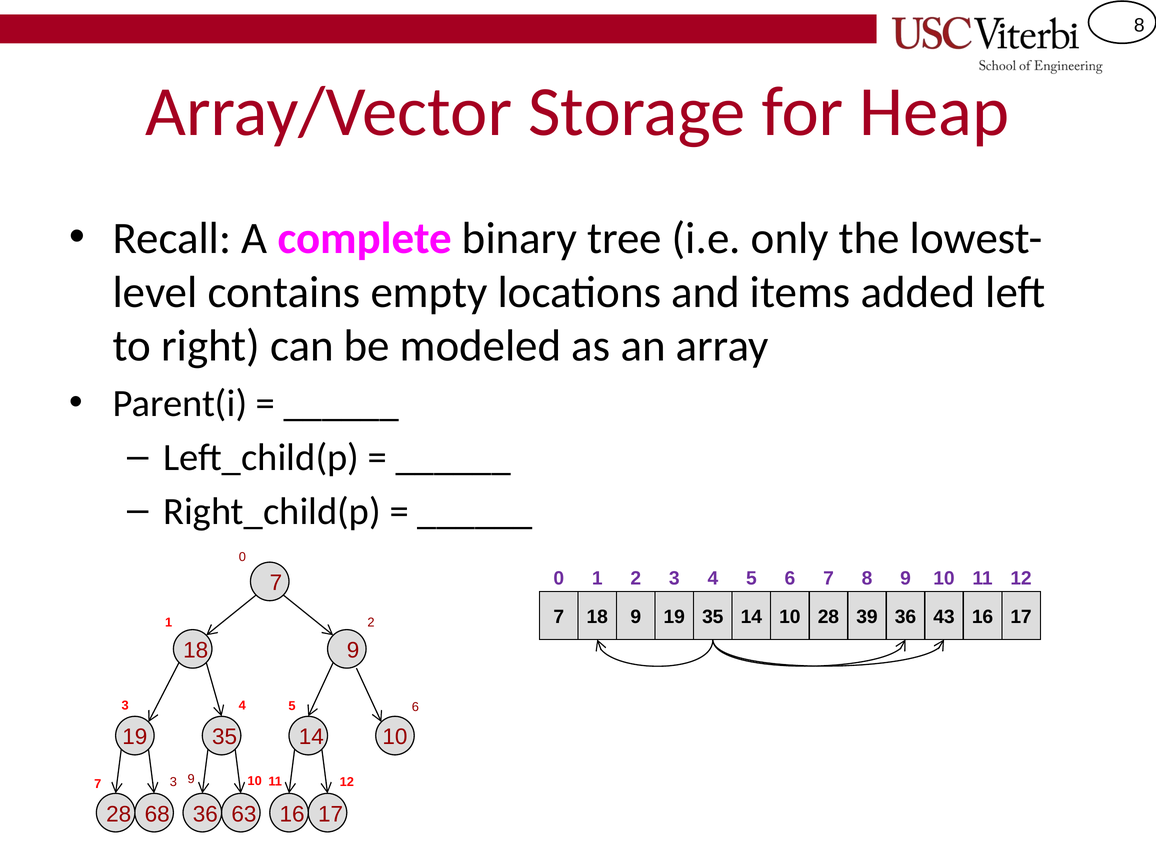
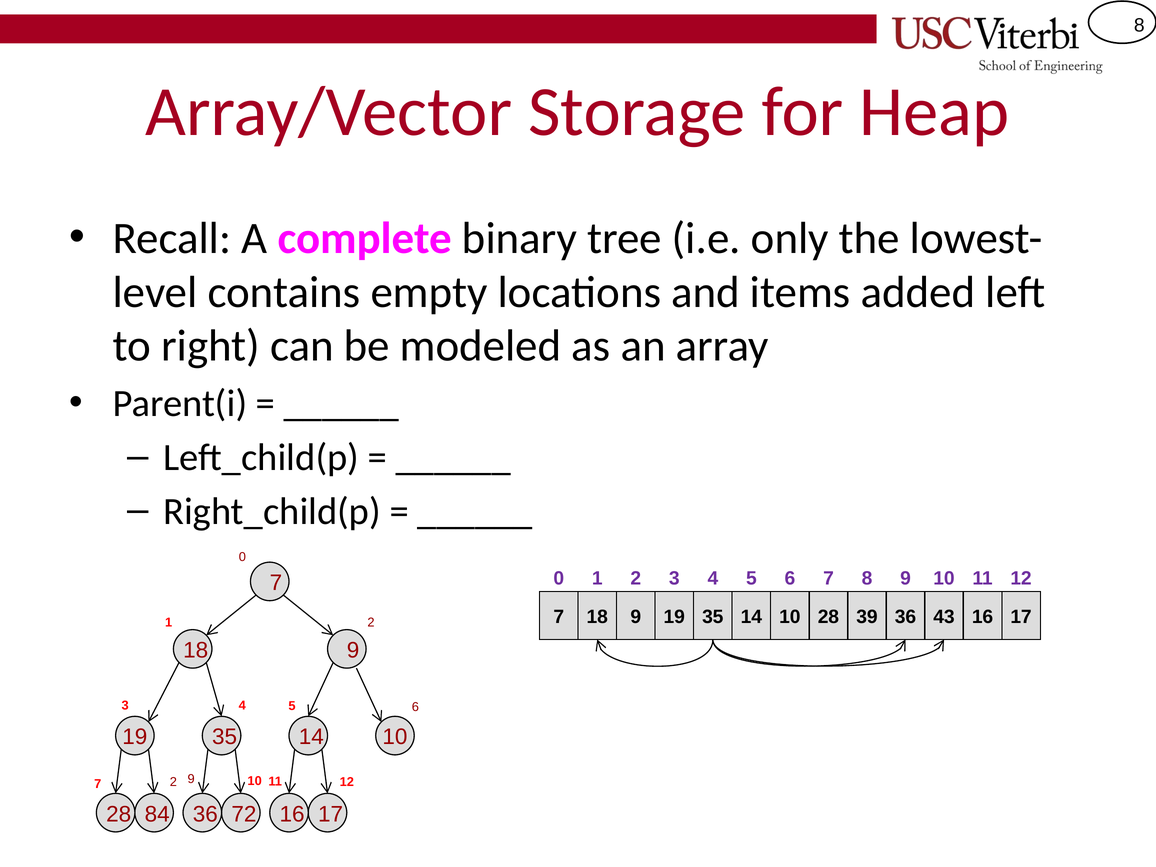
7 3: 3 -> 2
68: 68 -> 84
63: 63 -> 72
